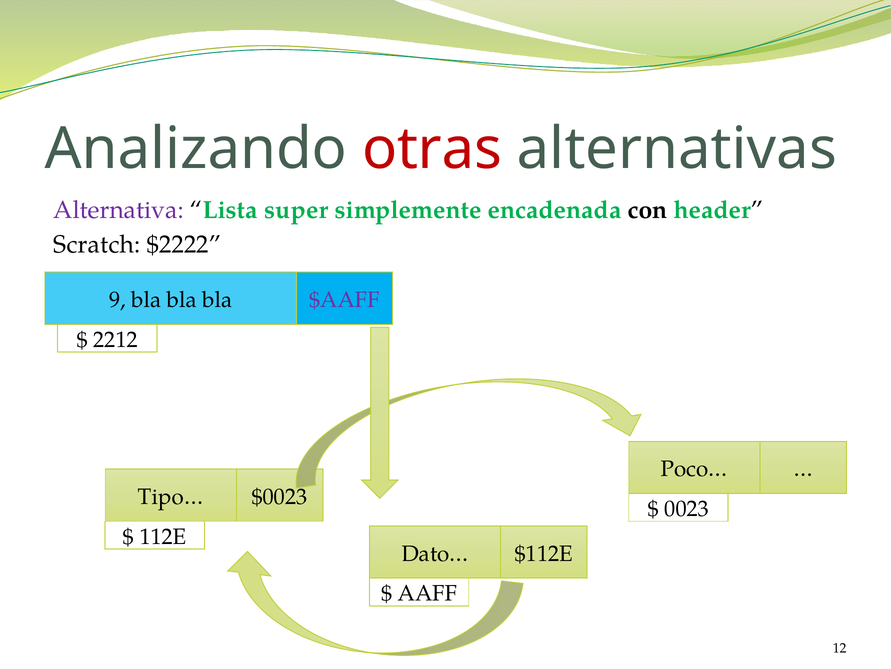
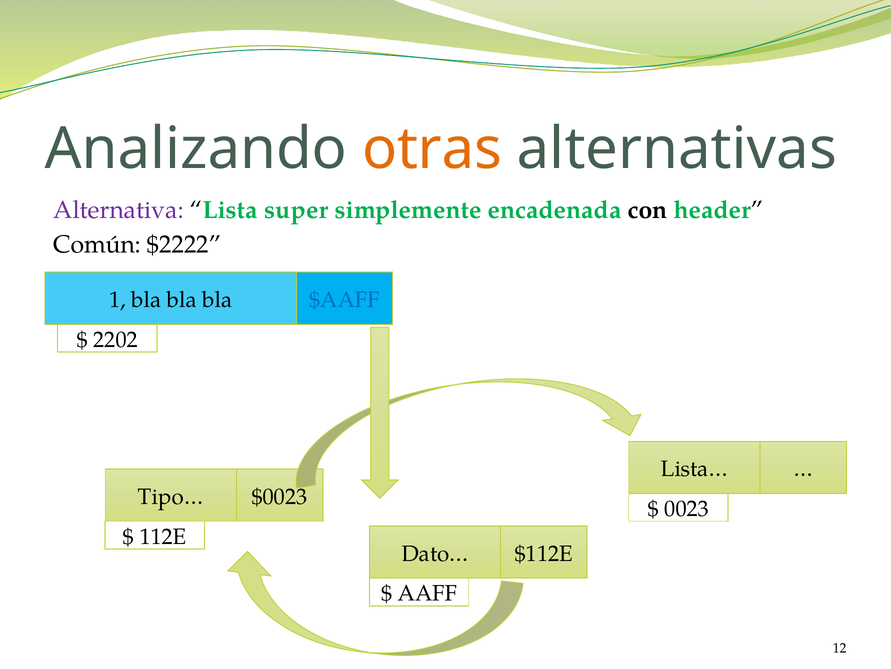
otras colour: red -> orange
Scratch: Scratch -> Común
9: 9 -> 1
$AAFF colour: purple -> blue
2212: 2212 -> 2202
Poco…: Poco… -> Lista…
